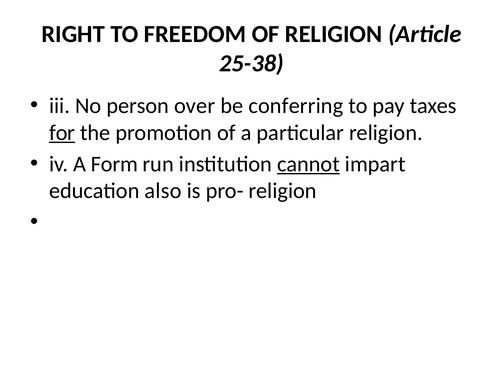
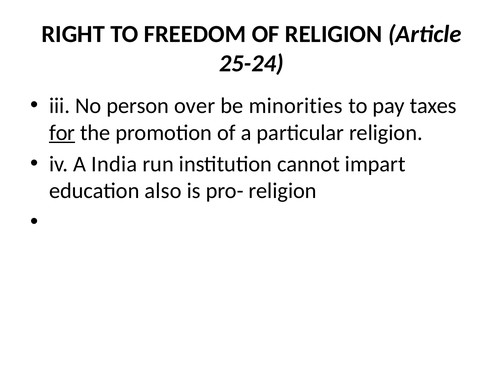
25-38: 25-38 -> 25-24
conferring: conferring -> minorities
Form: Form -> India
cannot underline: present -> none
